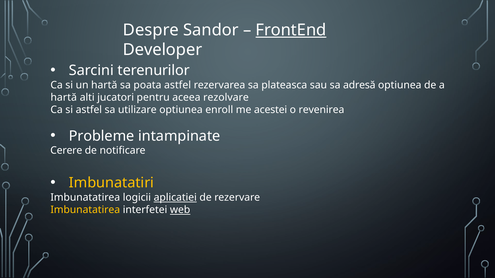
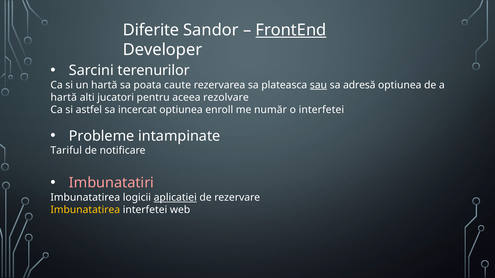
Despre: Despre -> Diferite
poata astfel: astfel -> caute
sau underline: none -> present
utilizare: utilizare -> incercat
acestei: acestei -> număr
o revenirea: revenirea -> interfetei
Cerere: Cerere -> Tariful
Imbunatatiri colour: yellow -> pink
web underline: present -> none
